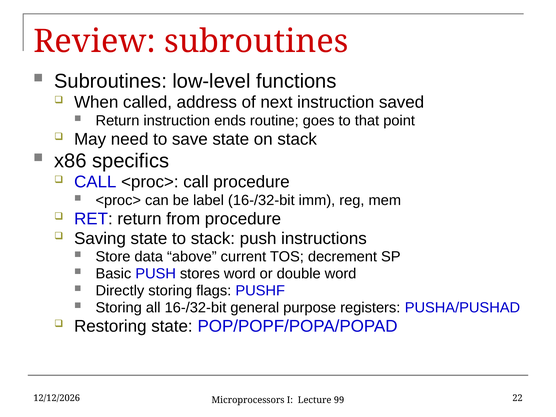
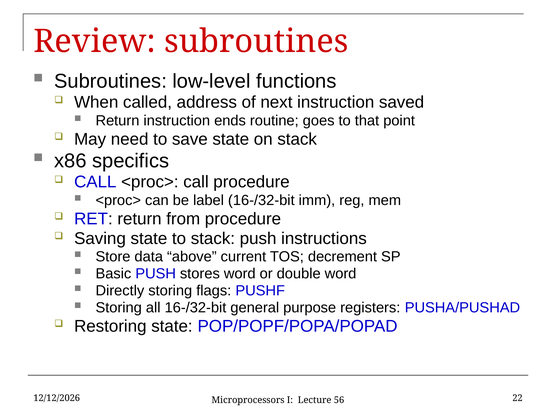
99: 99 -> 56
